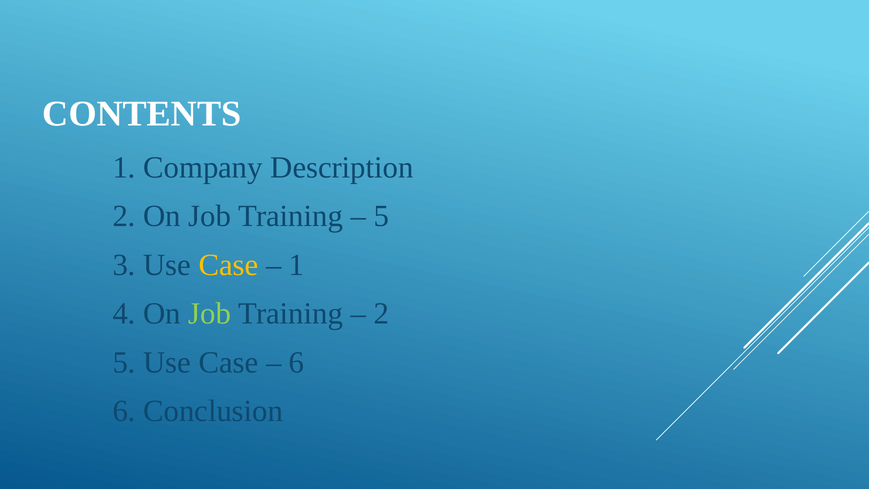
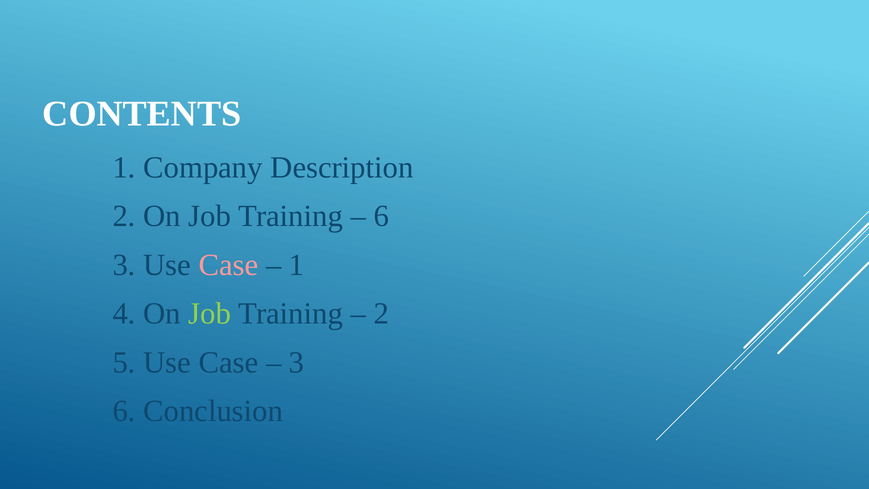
5 at (381, 216): 5 -> 6
Case at (229, 265) colour: yellow -> pink
6 at (297, 362): 6 -> 3
